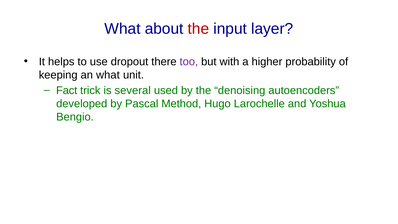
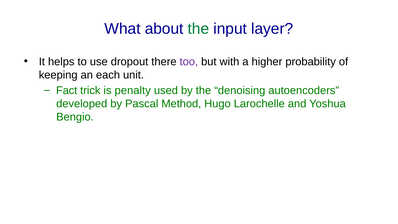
the at (198, 29) colour: red -> green
an what: what -> each
several: several -> penalty
